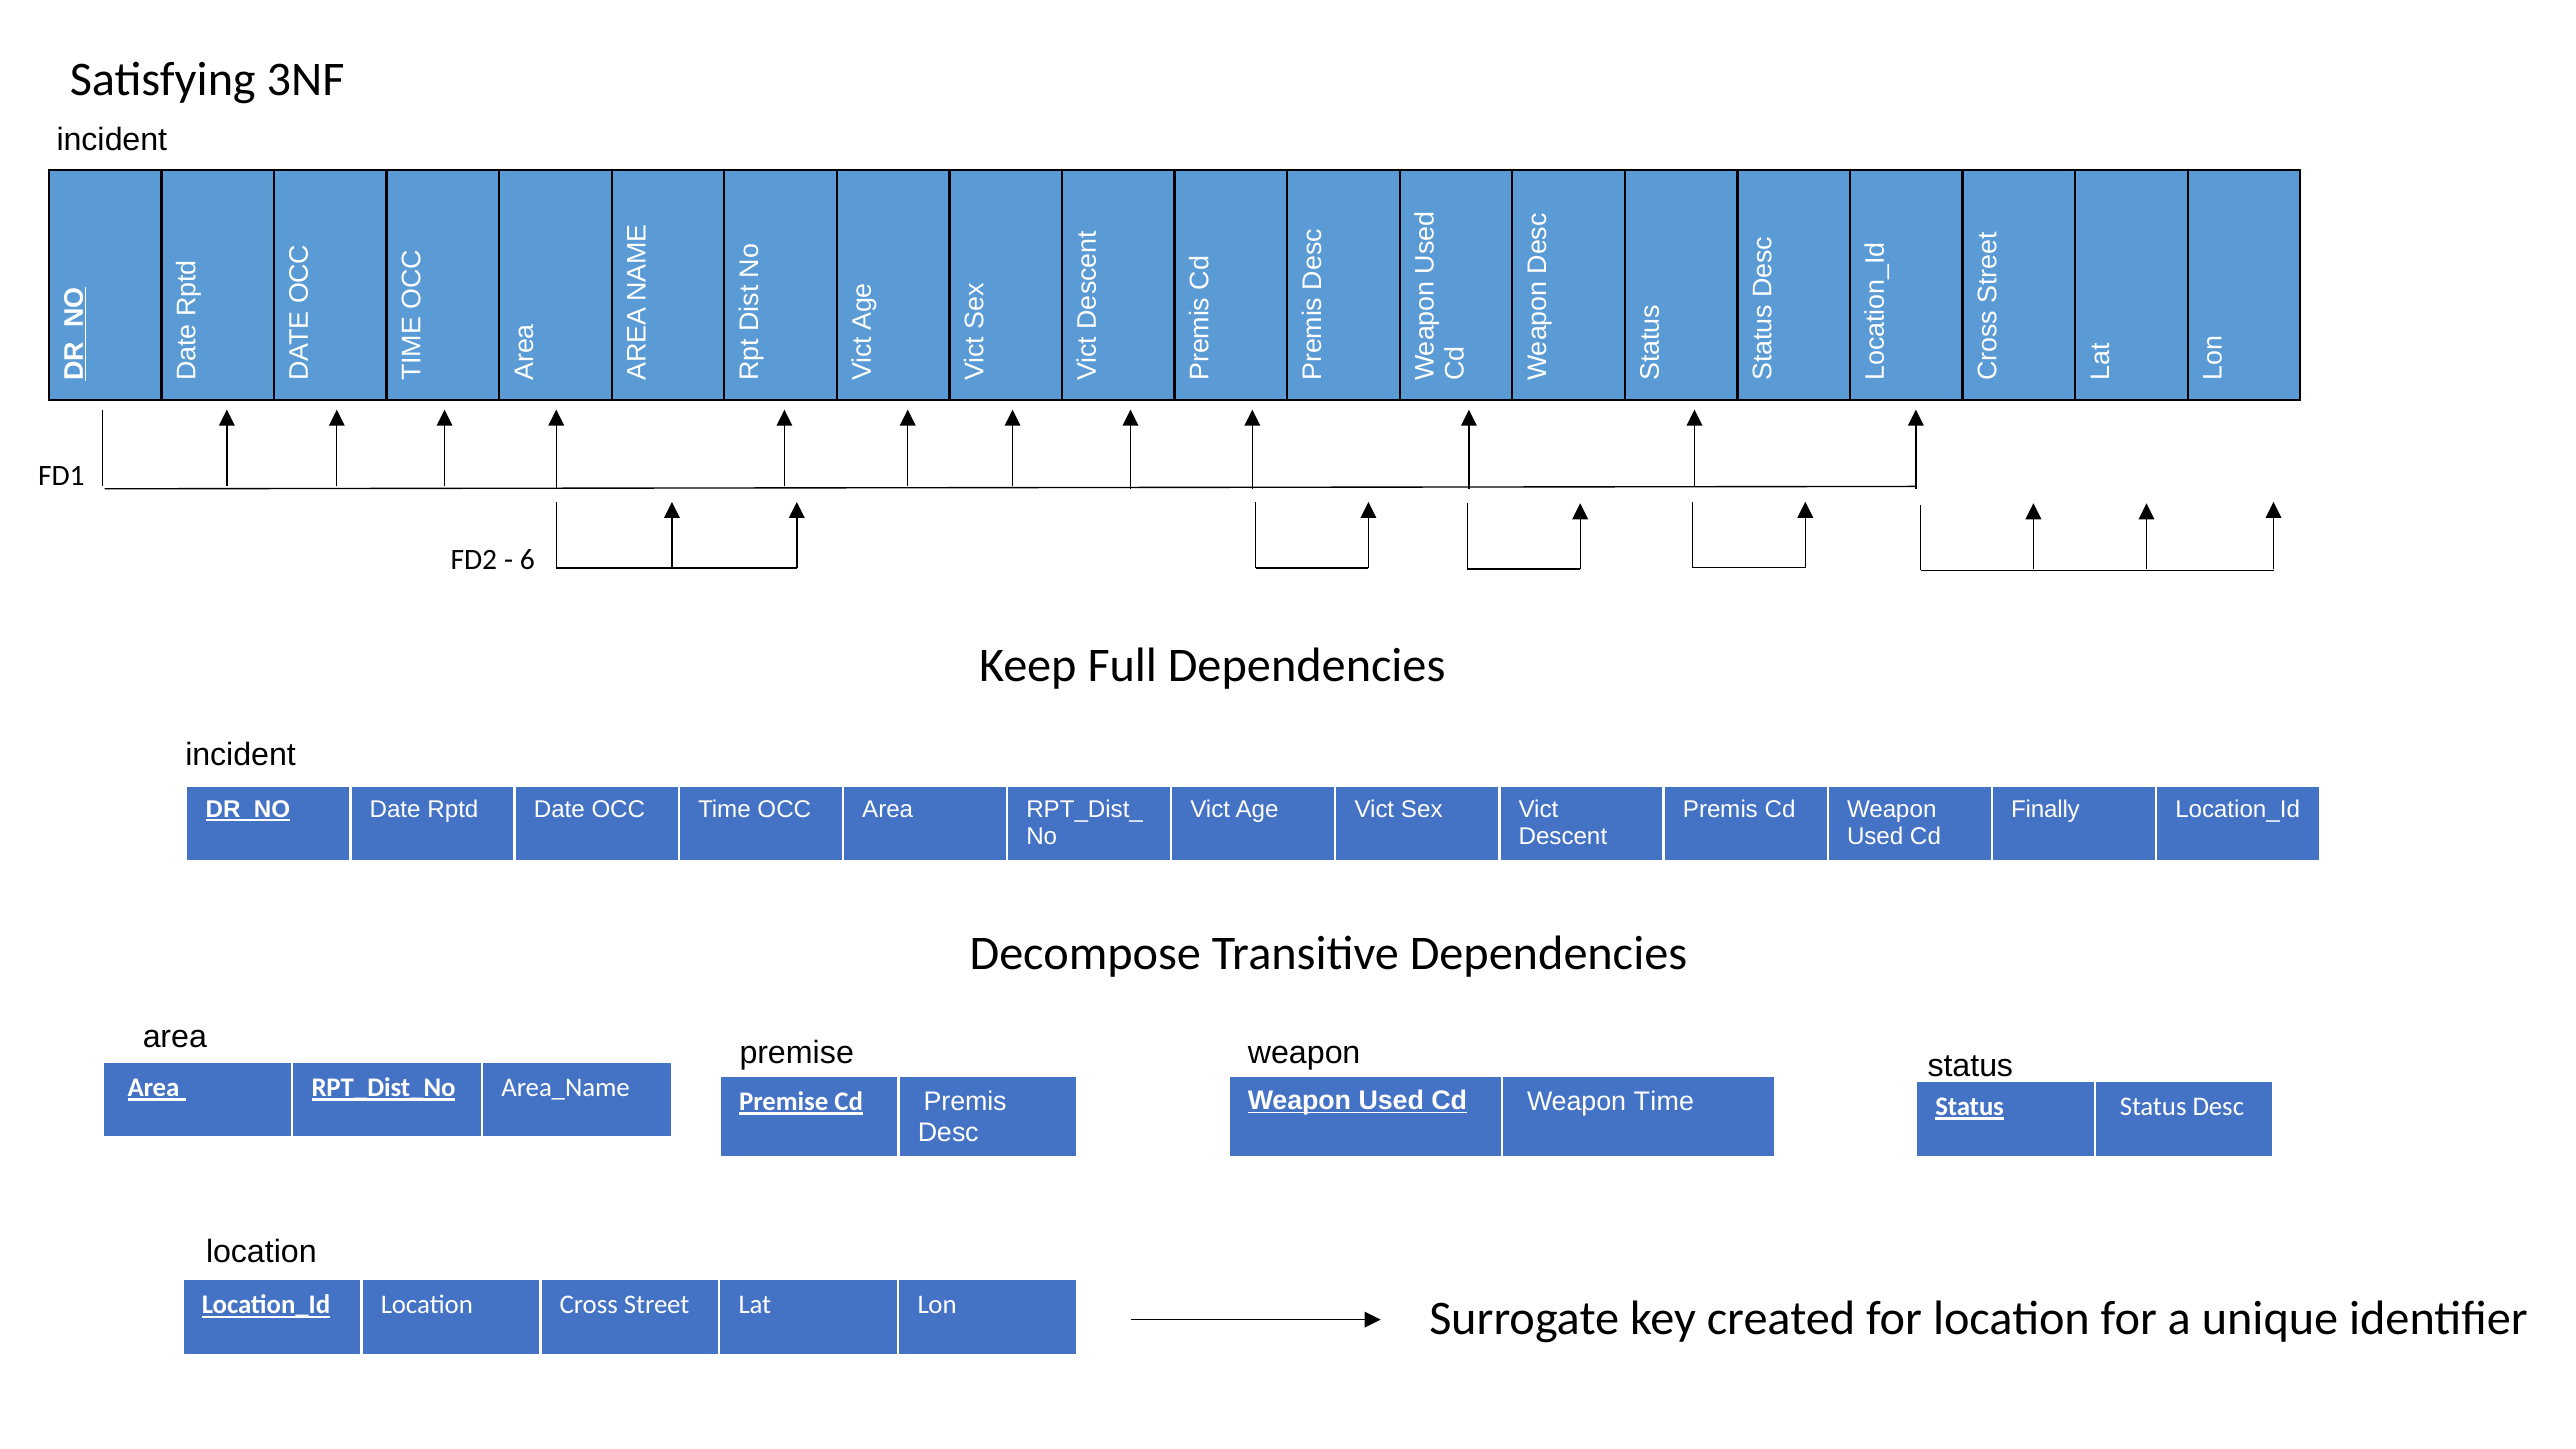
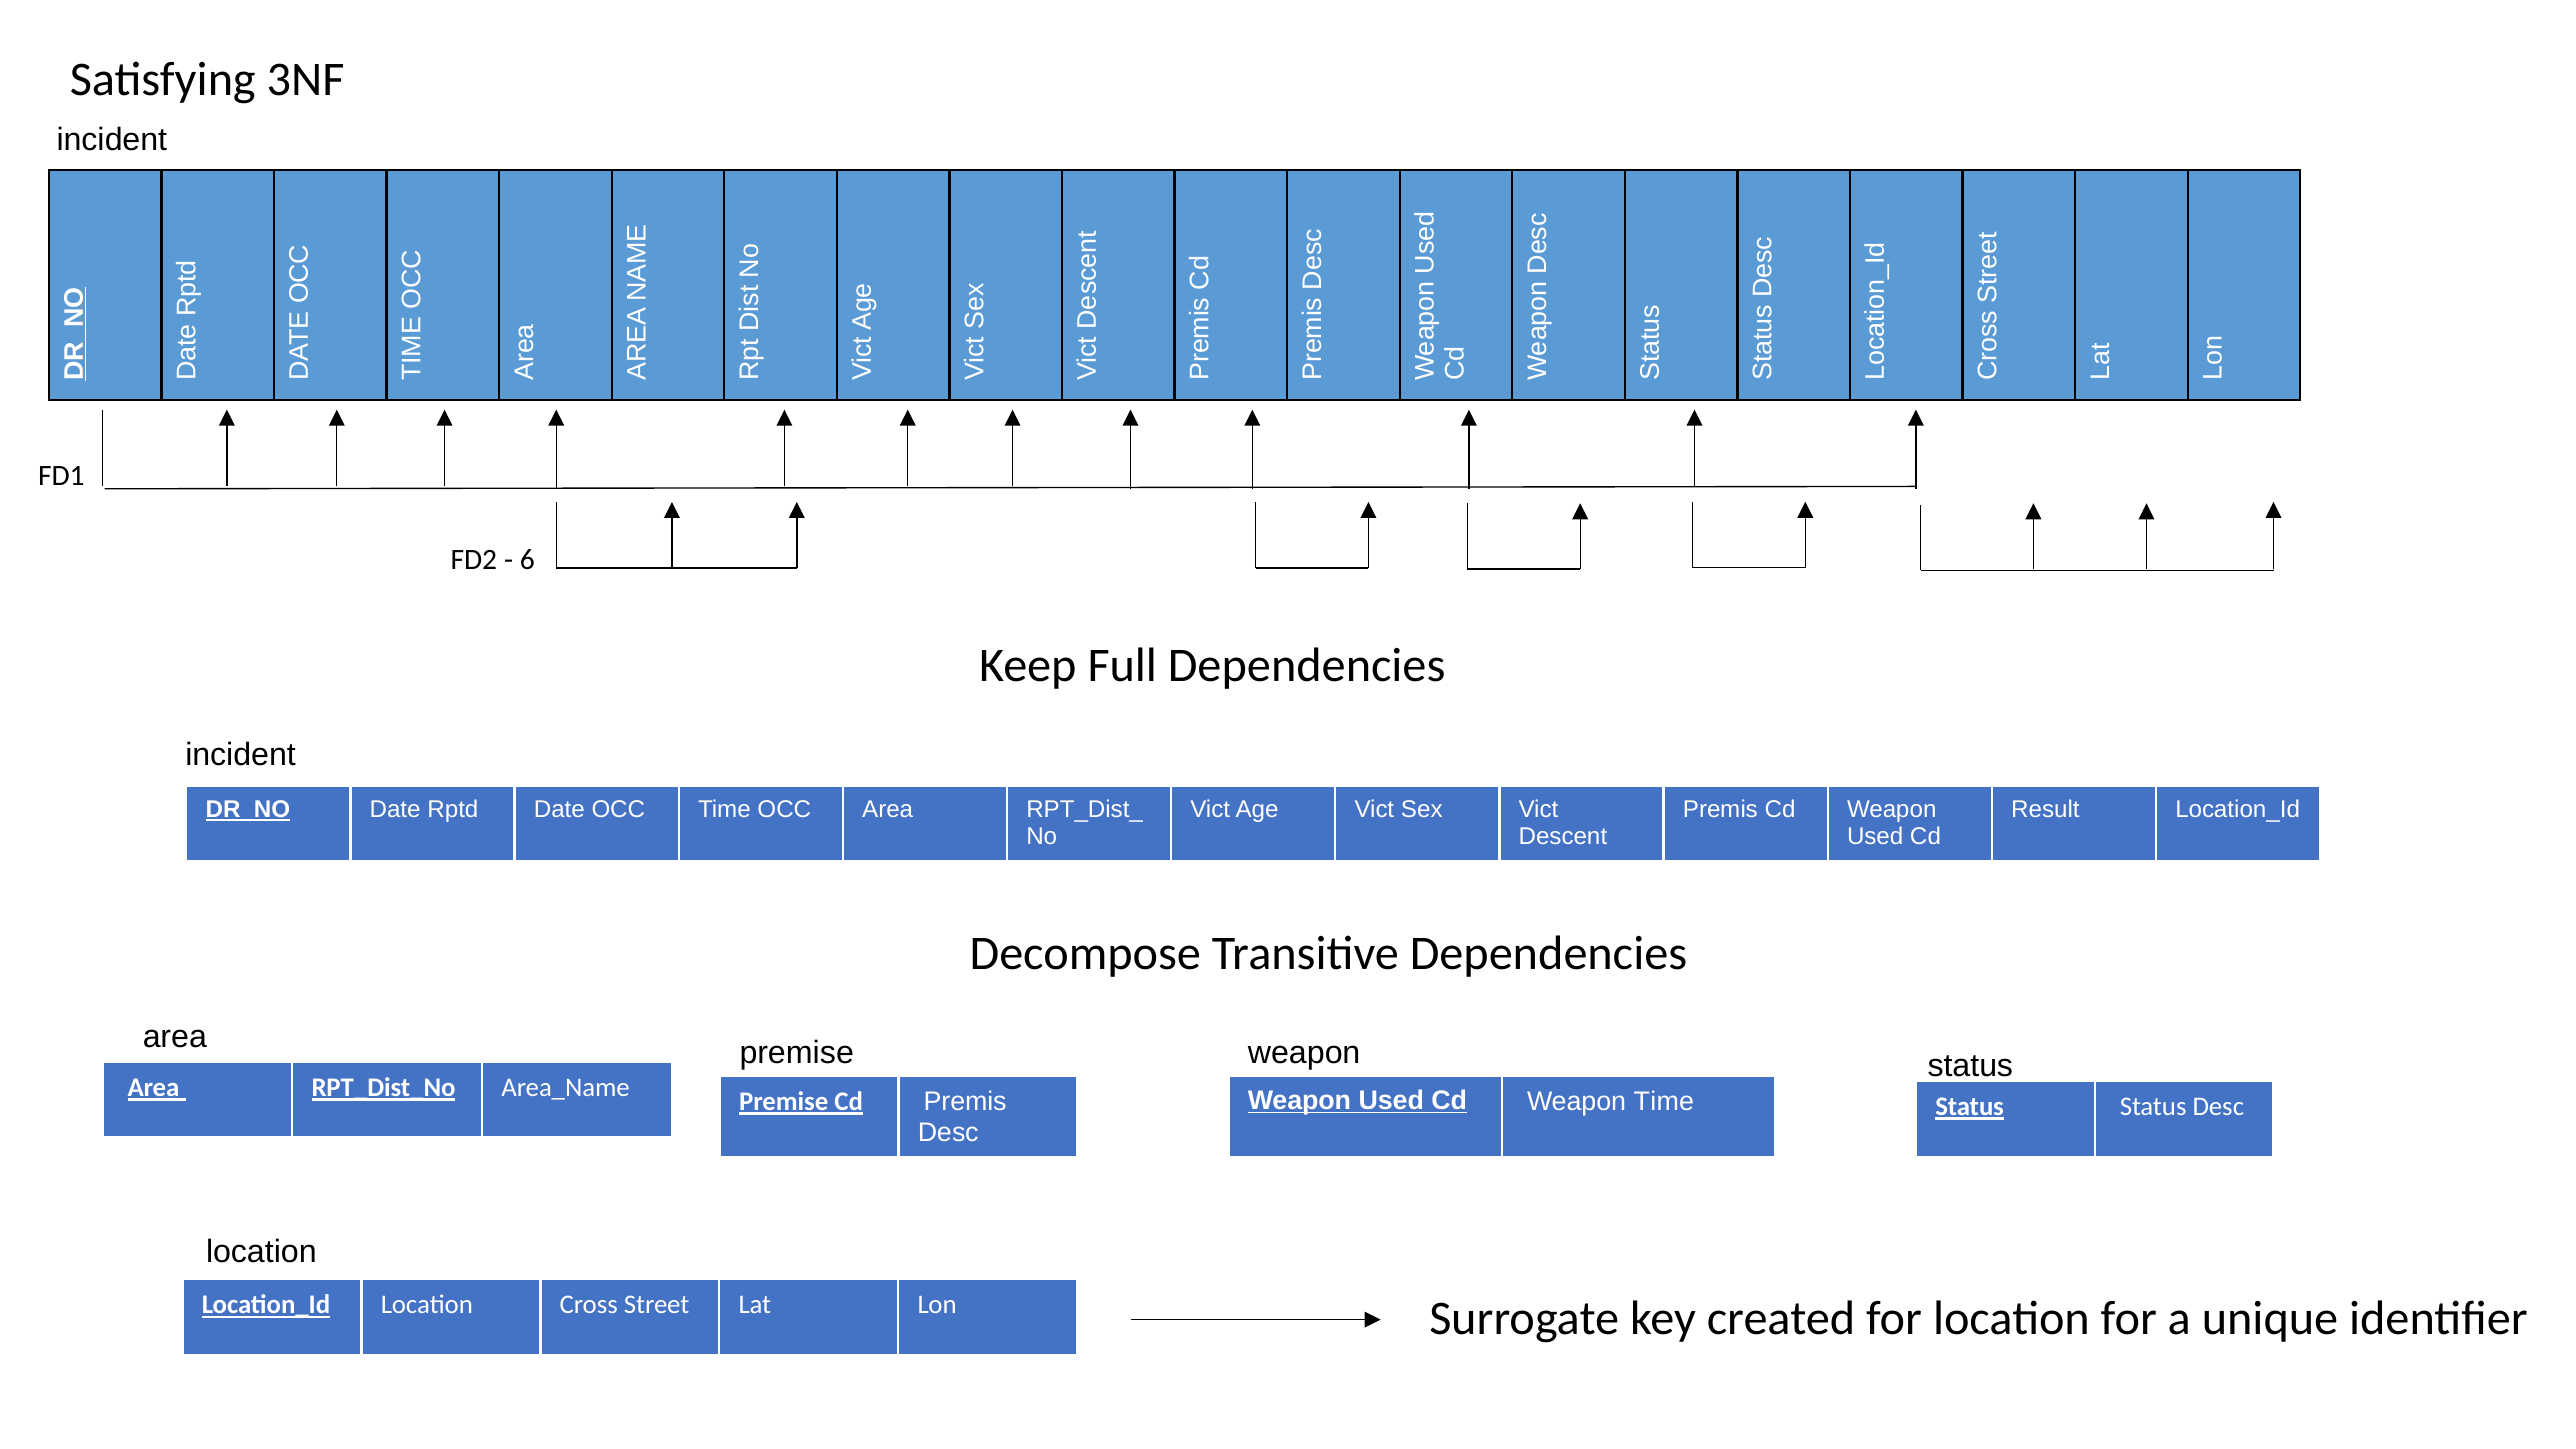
Finally: Finally -> Result
